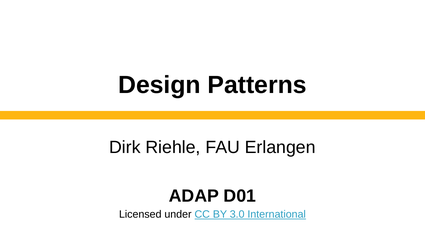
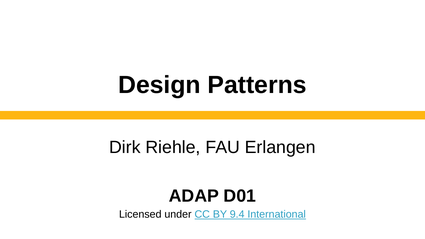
3.0: 3.0 -> 9.4
